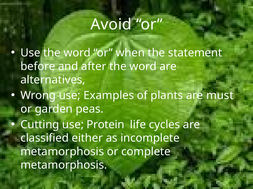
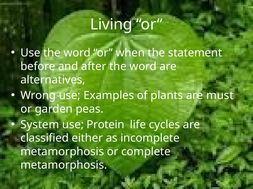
Avoid: Avoid -> Living
Cutting: Cutting -> System
